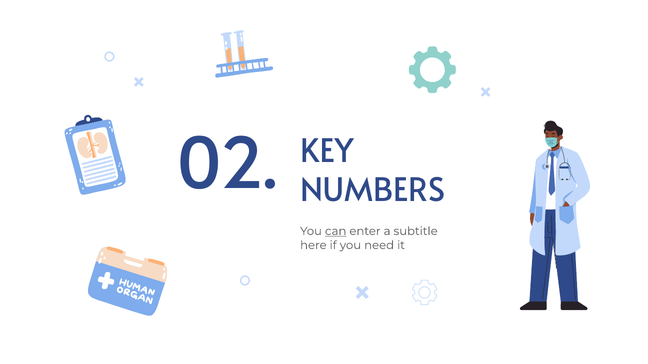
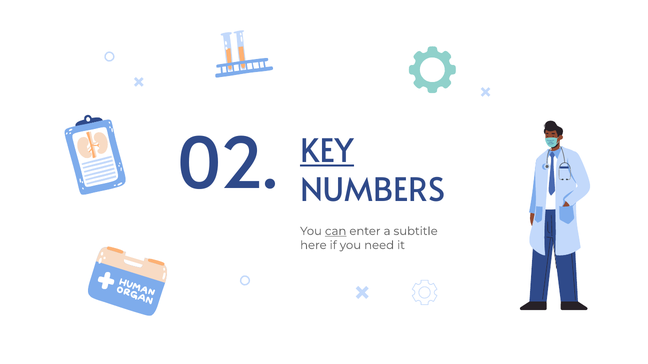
KEY underline: none -> present
